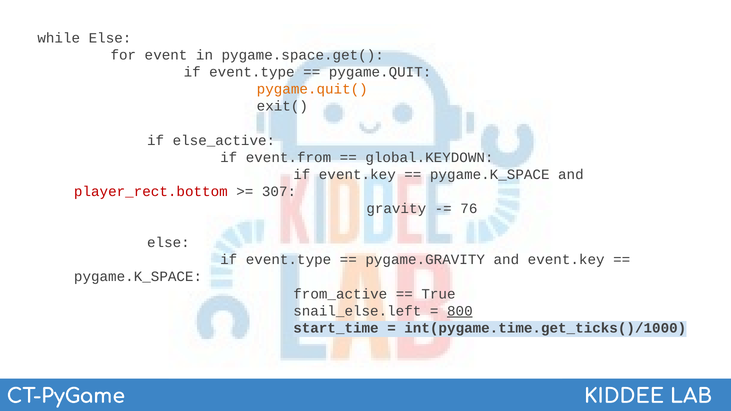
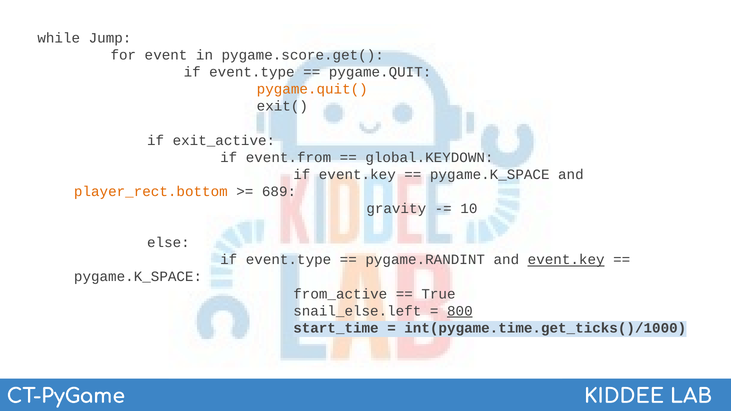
while Else: Else -> Jump
pygame.space.get(: pygame.space.get( -> pygame.score.get(
else_active: else_active -> exit_active
player_rect.bottom colour: red -> orange
307: 307 -> 689
76: 76 -> 10
pygame.GRAVITY: pygame.GRAVITY -> pygame.RANDINT
event.key at (566, 260) underline: none -> present
